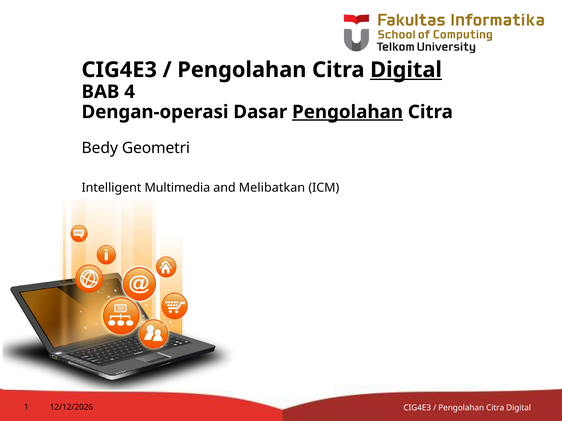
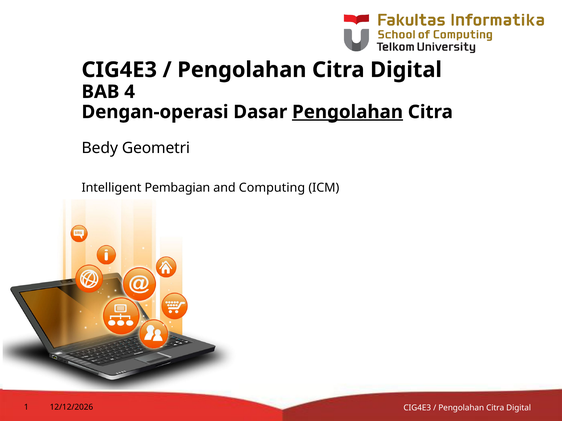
Digital at (406, 70) underline: present -> none
Multimedia: Multimedia -> Pembagian
Melibatkan: Melibatkan -> Computing
